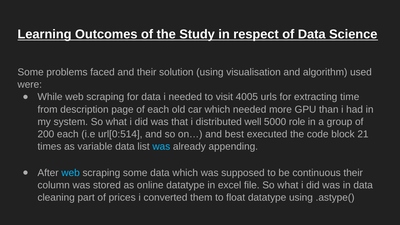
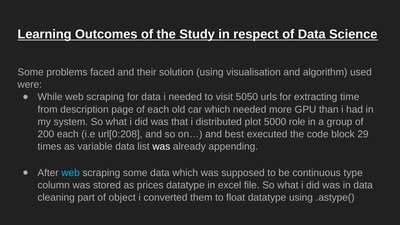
4005: 4005 -> 5050
well: well -> plot
url[0:514: url[0:514 -> url[0:208
21: 21 -> 29
was at (161, 147) colour: light blue -> white
continuous their: their -> type
online: online -> prices
prices: prices -> object
